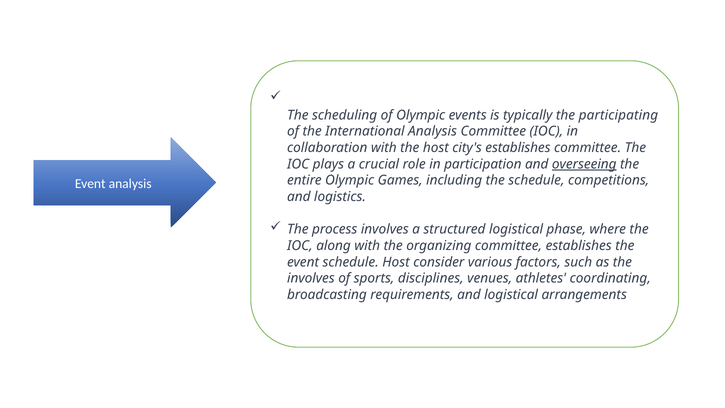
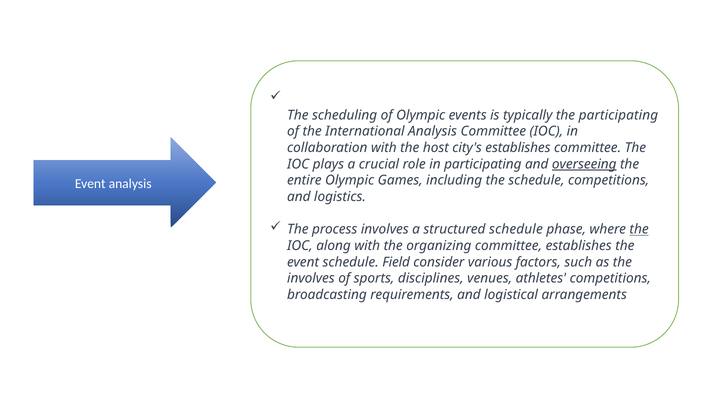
in participation: participation -> participating
structured logistical: logistical -> schedule
the at (639, 229) underline: none -> present
schedule Host: Host -> Field
athletes coordinating: coordinating -> competitions
